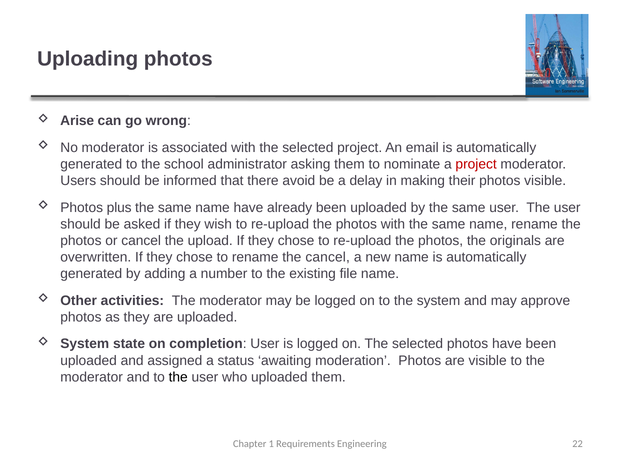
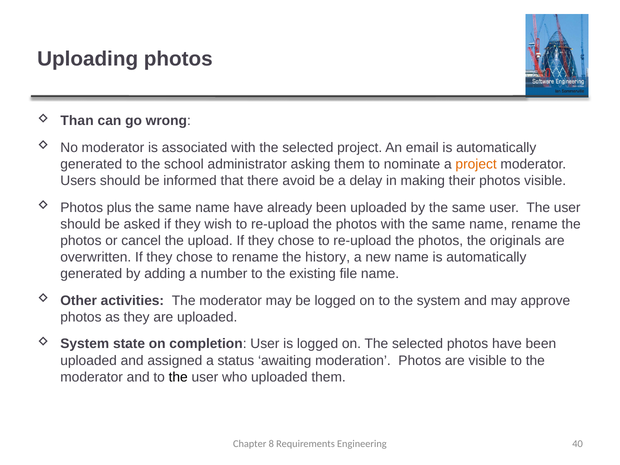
Arise: Arise -> Than
project at (476, 164) colour: red -> orange
the cancel: cancel -> history
1: 1 -> 8
22: 22 -> 40
